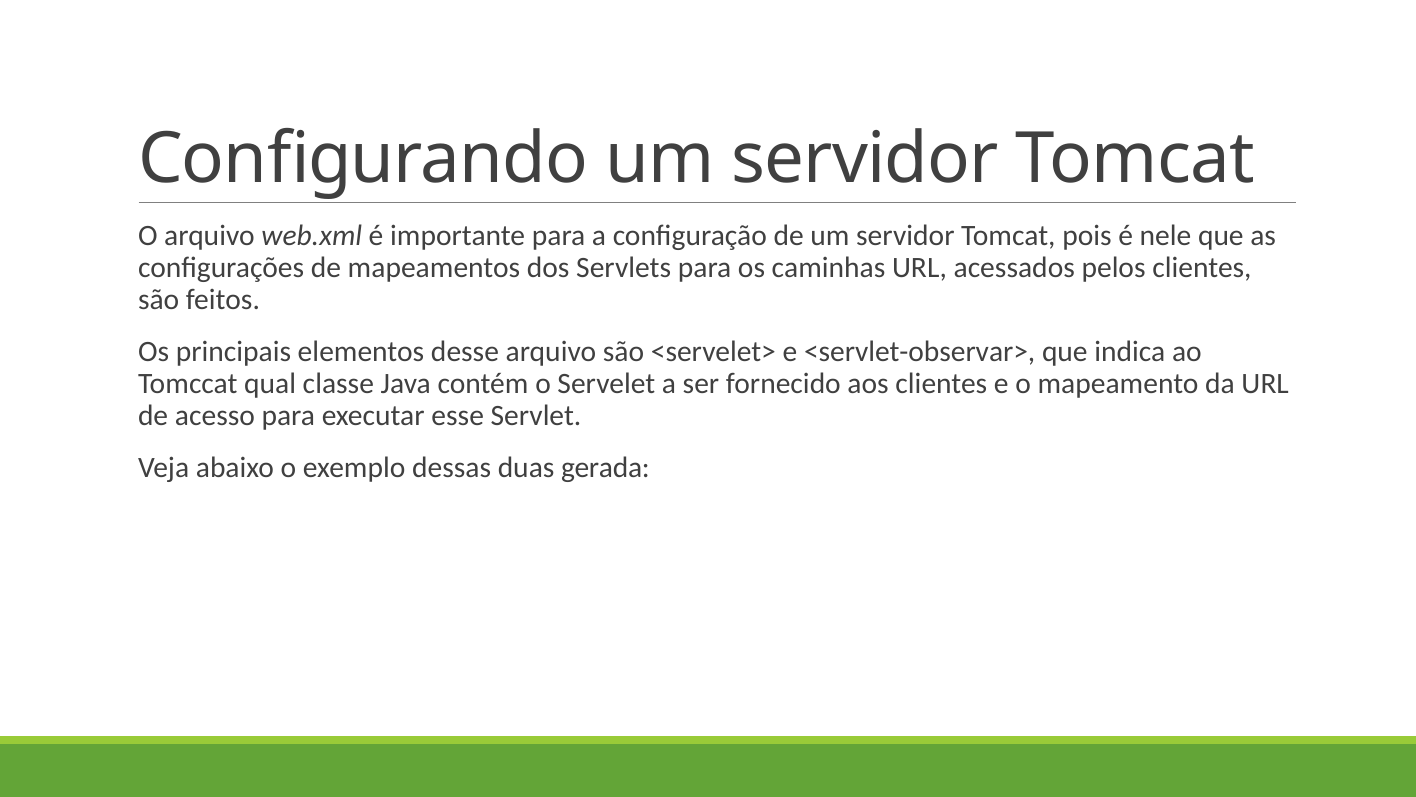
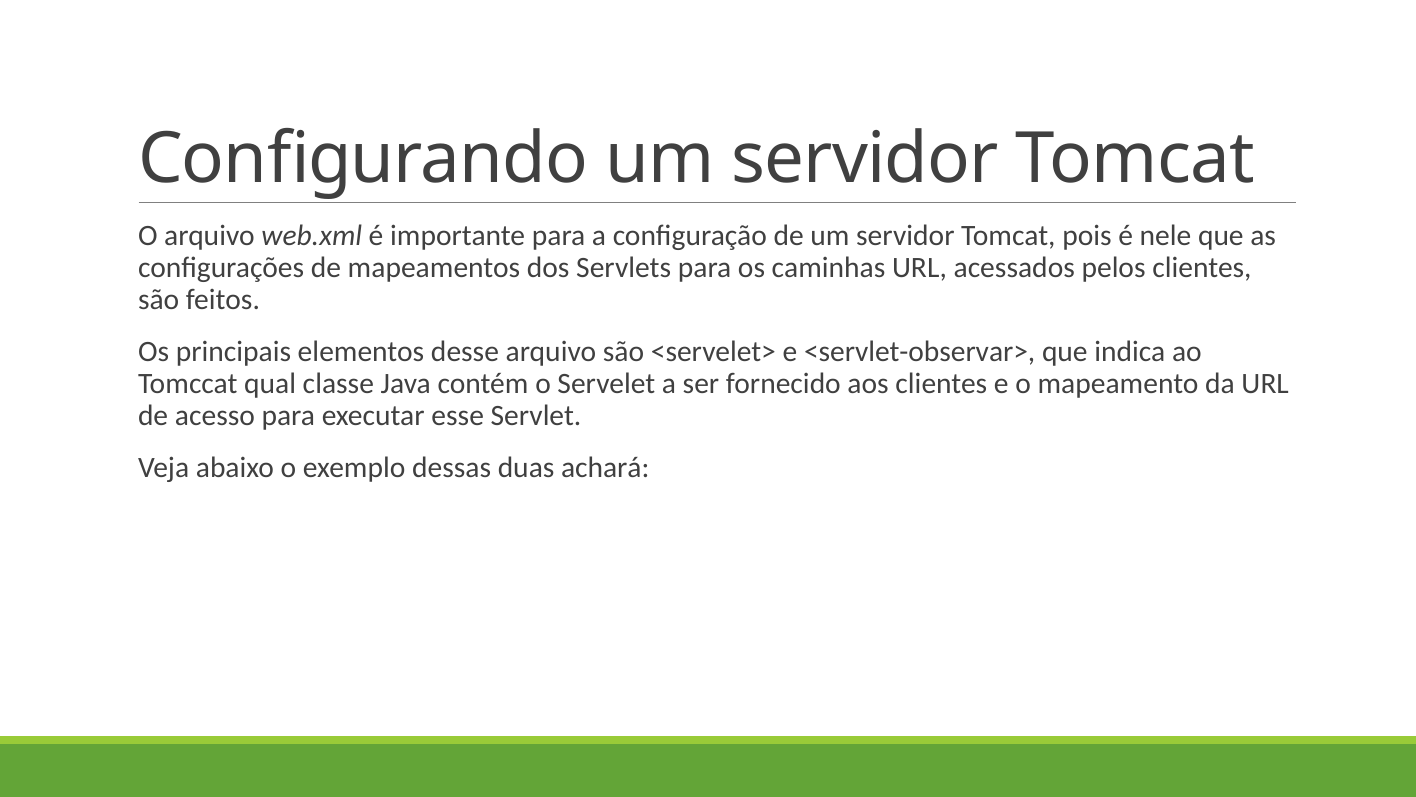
gerada: gerada -> achará
